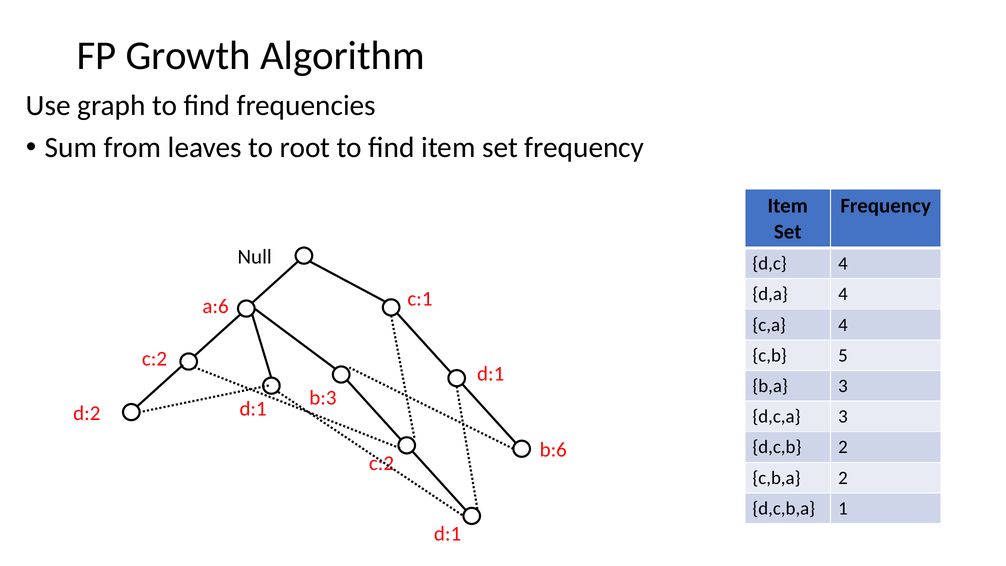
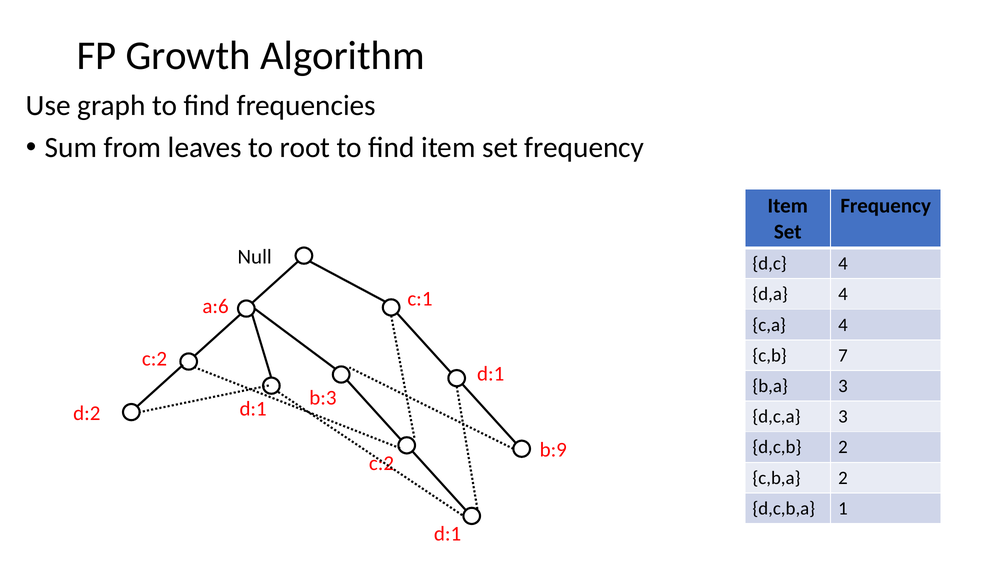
5: 5 -> 7
b:6: b:6 -> b:9
